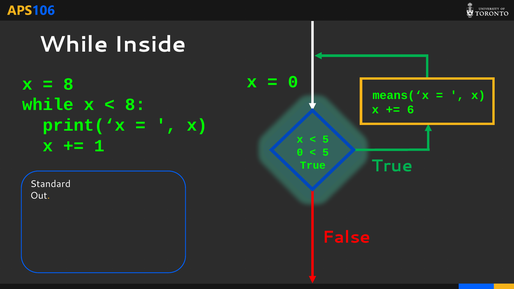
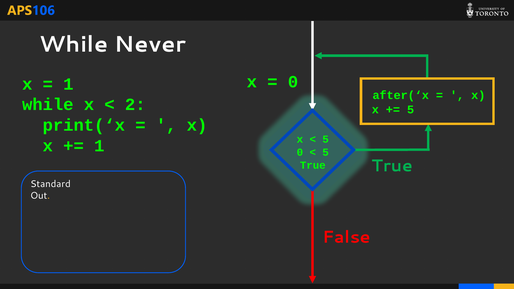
Inside: Inside -> Never
8 at (68, 84): 8 -> 1
means(‘x: means(‘x -> after(‘x
8 at (135, 105): 8 -> 2
6 at (411, 110): 6 -> 5
